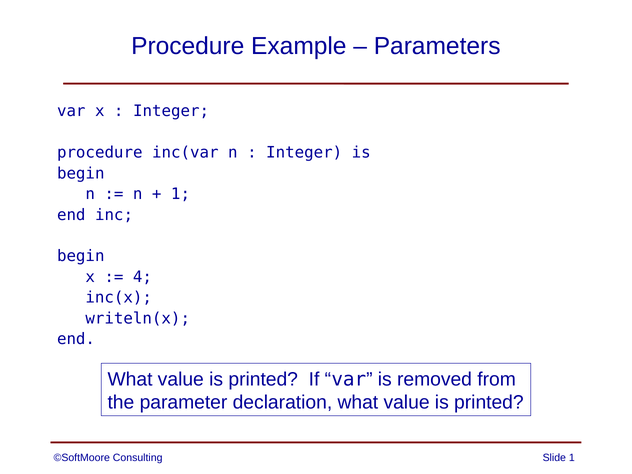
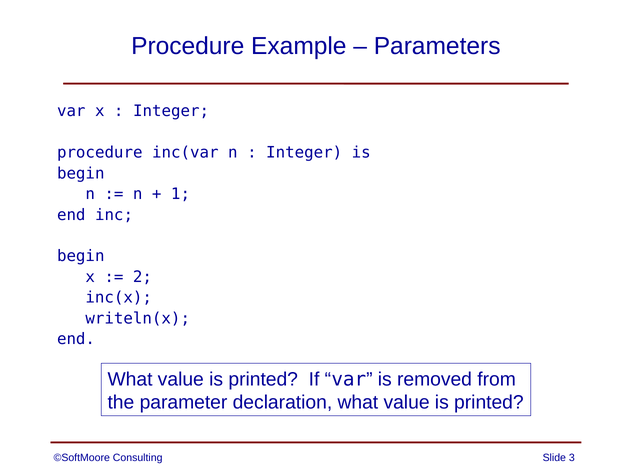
4: 4 -> 2
Slide 1: 1 -> 3
